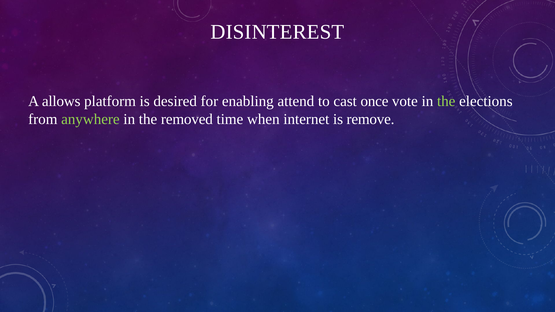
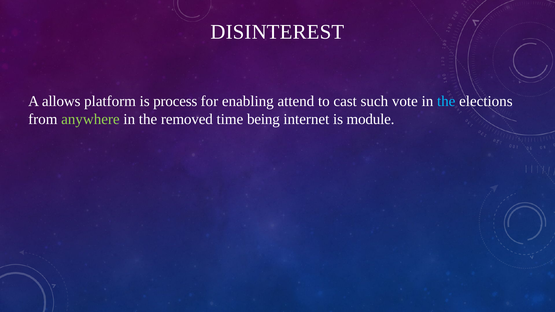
desired: desired -> process
once: once -> such
the at (446, 101) colour: light green -> light blue
when: when -> being
remove: remove -> module
